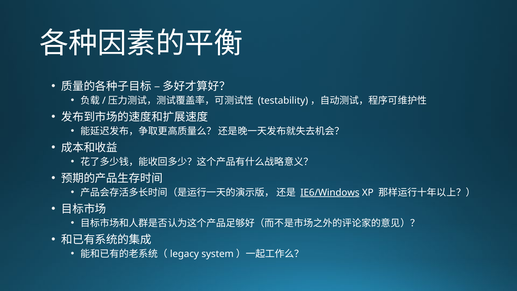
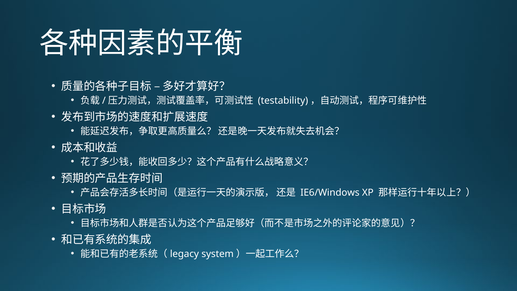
IE6/Windows underline: present -> none
